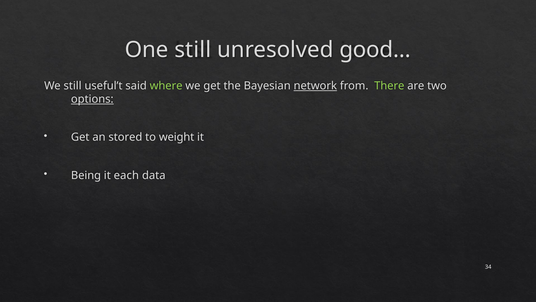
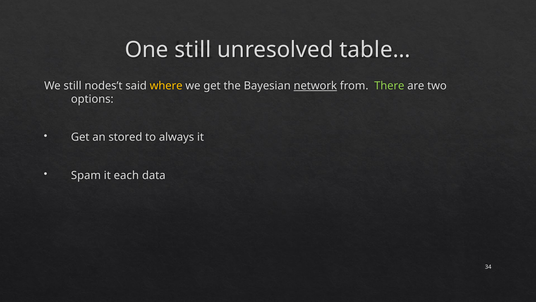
good…: good… -> table…
useful’t: useful’t -> nodes’t
where colour: light green -> yellow
options underline: present -> none
weight: weight -> always
Being: Being -> Spam
